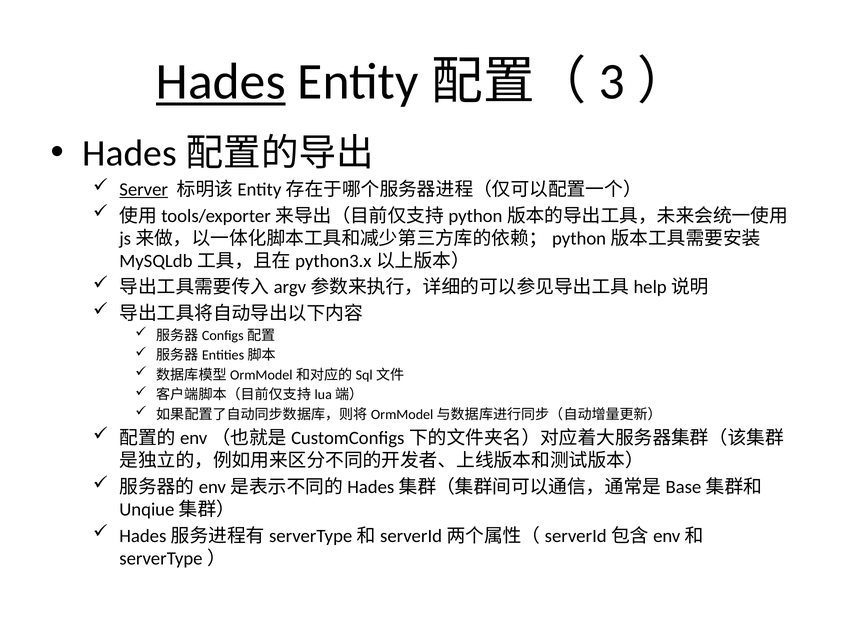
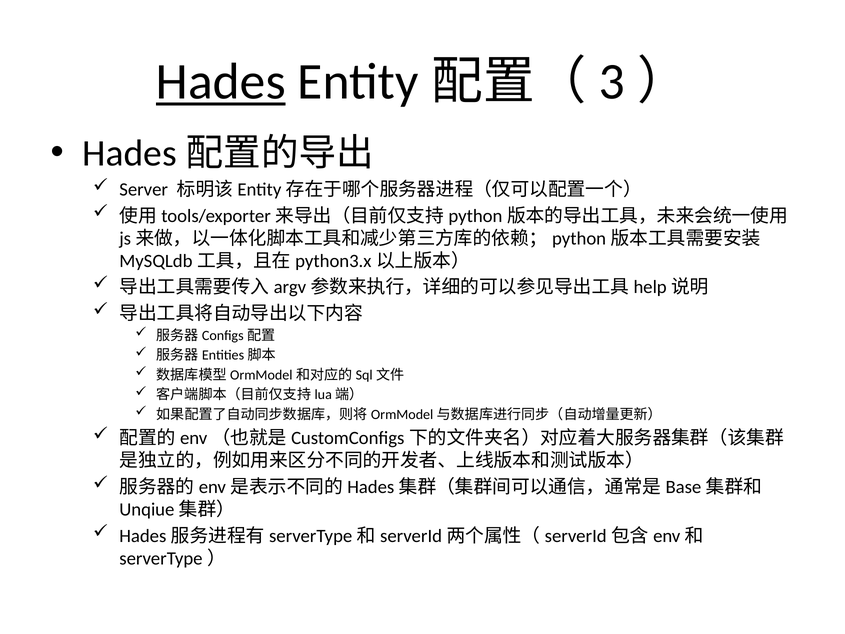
Server underline: present -> none
